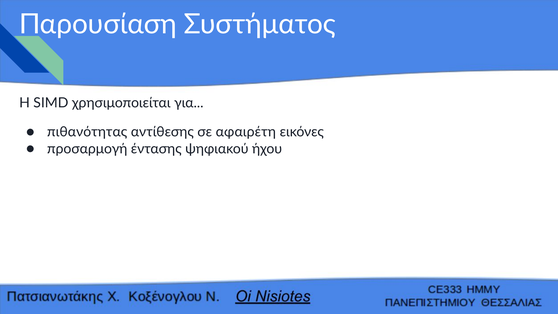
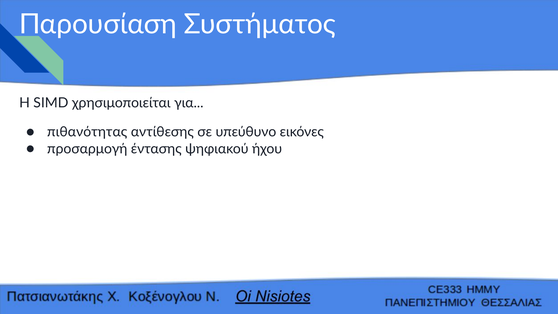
αφαιρέτη: αφαιρέτη -> υπεύθυνο
